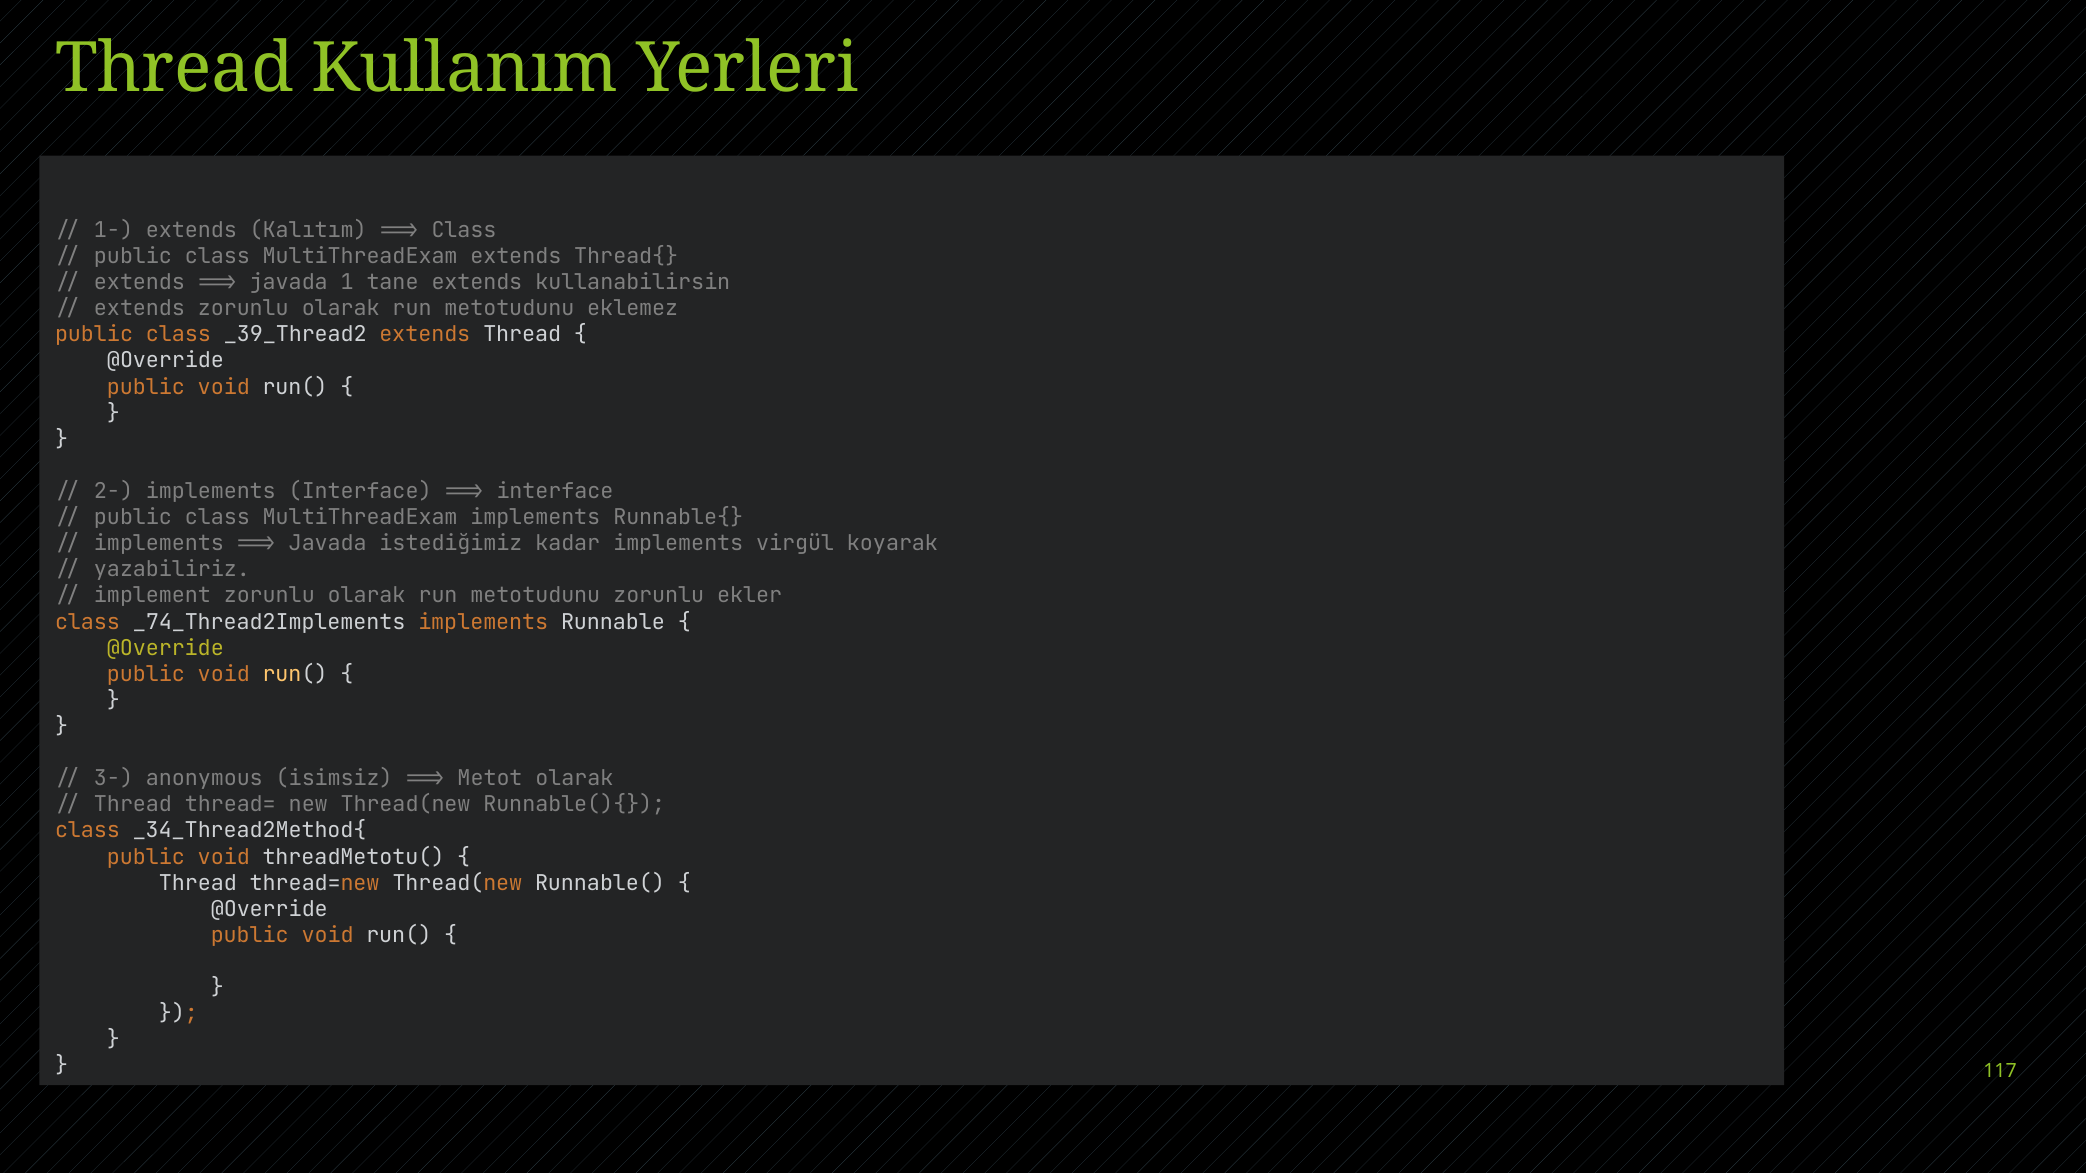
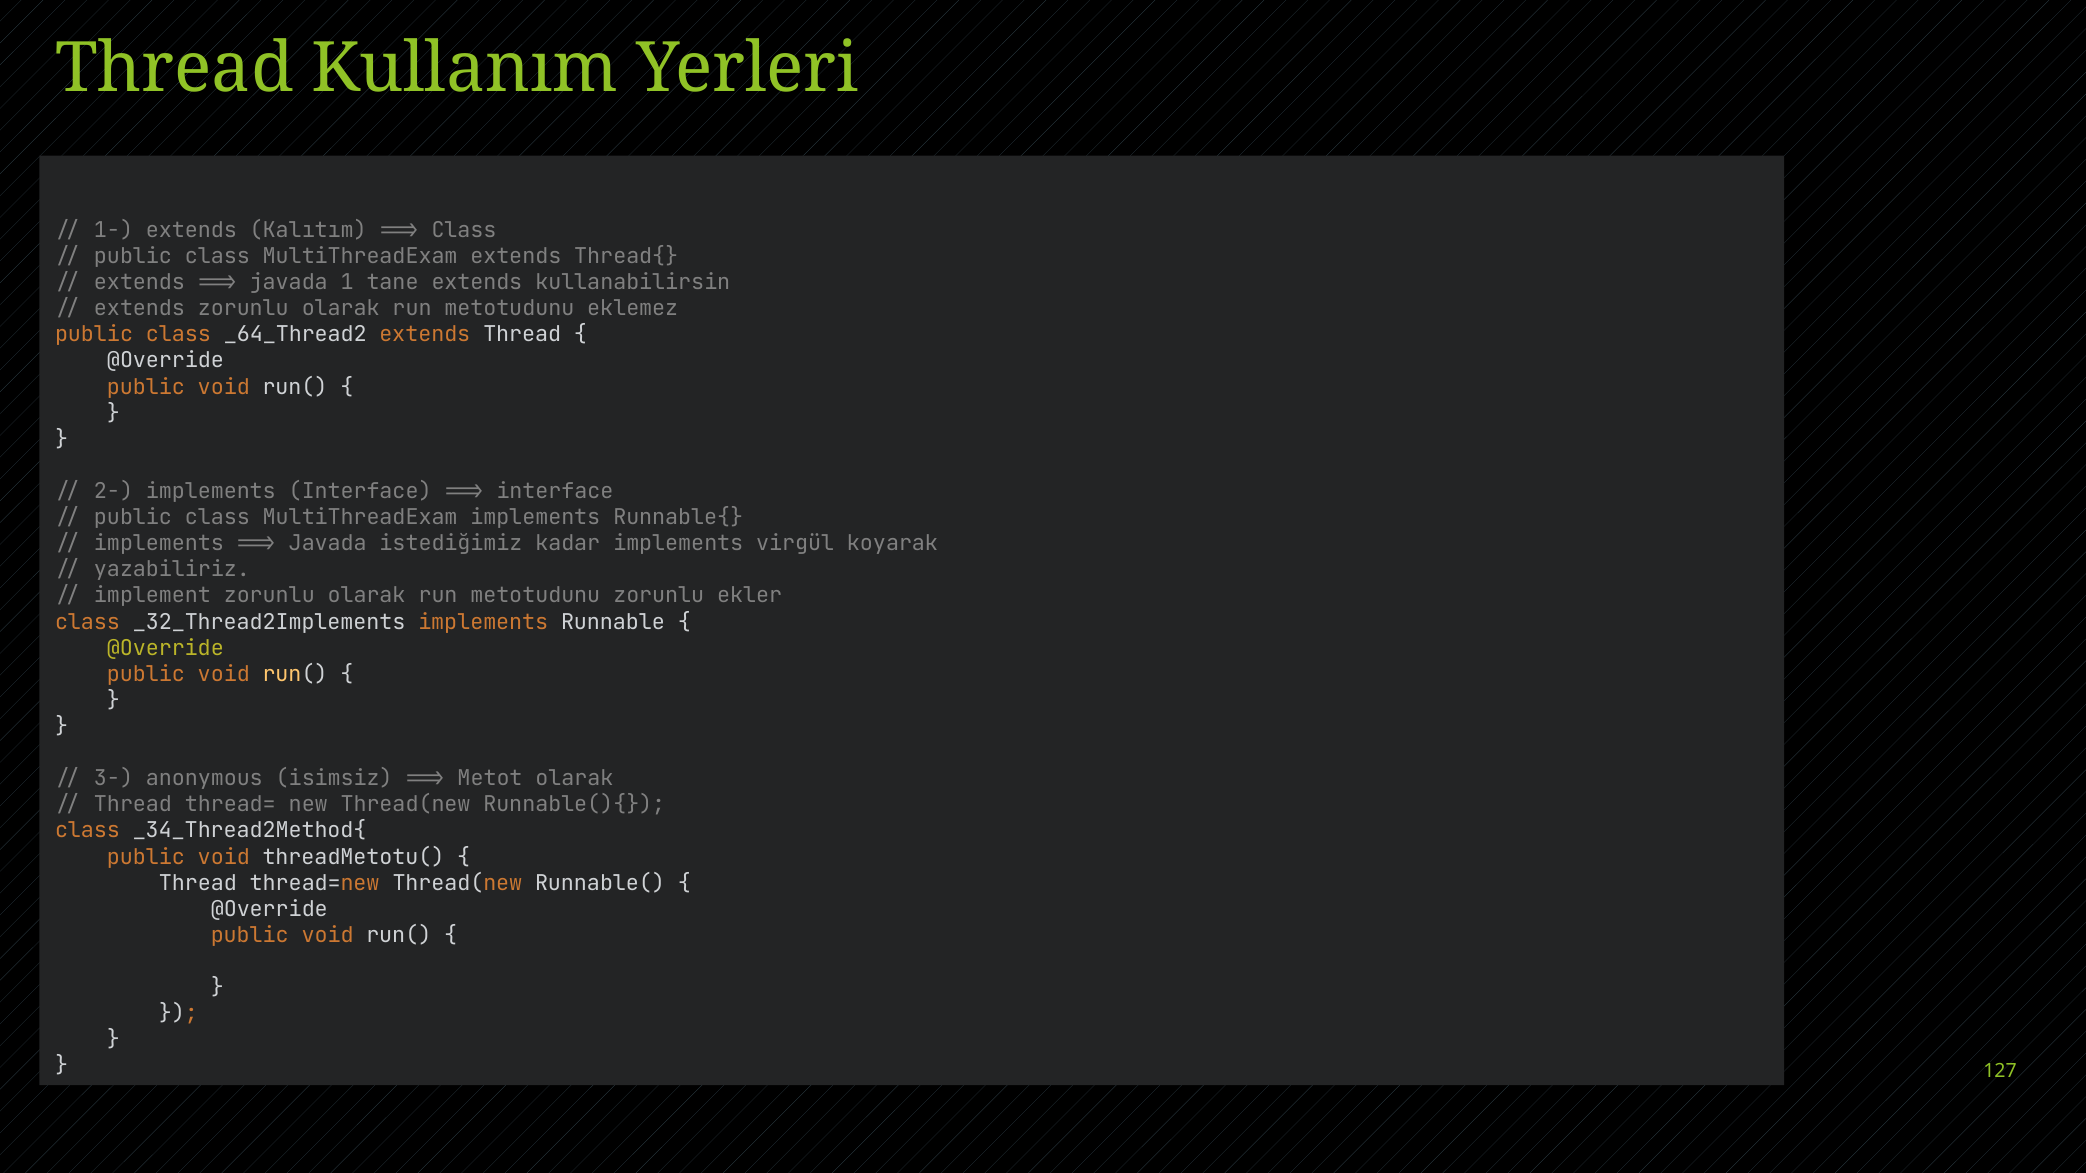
_39_Thread2: _39_Thread2 -> _64_Thread2
_74_Thread2Implements: _74_Thread2Implements -> _32_Thread2Implements
117: 117 -> 127
